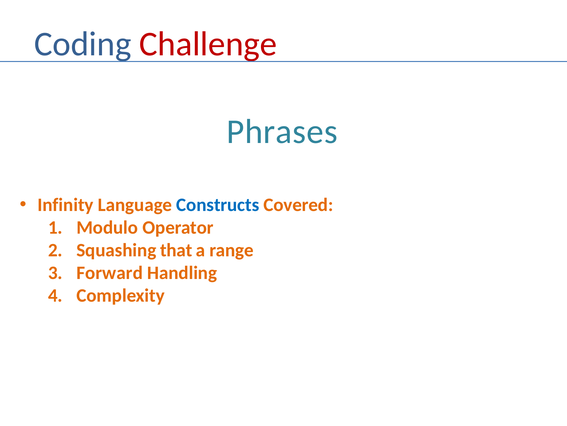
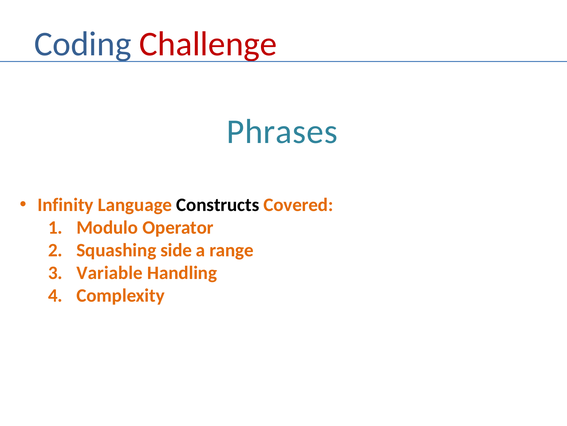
Constructs colour: blue -> black
that: that -> side
Forward: Forward -> Variable
